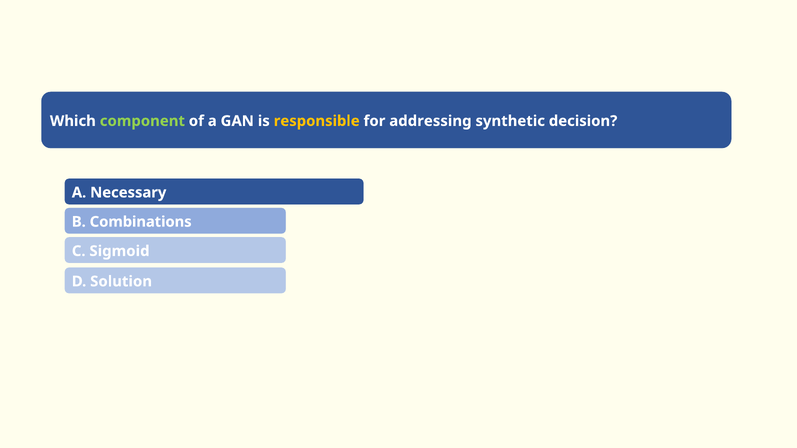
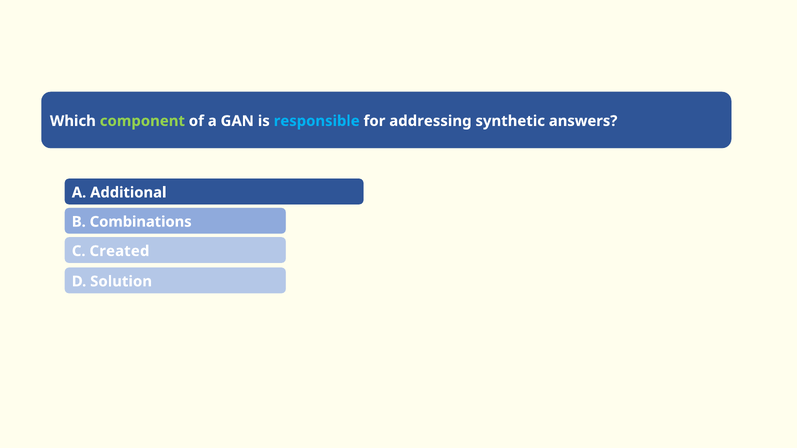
responsible colour: yellow -> light blue
decision: decision -> answers
Necessary: Necessary -> Additional
Sigmoid: Sigmoid -> Created
